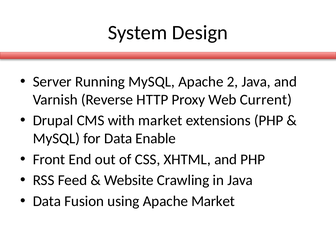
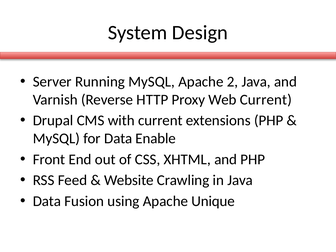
with market: market -> current
Apache Market: Market -> Unique
